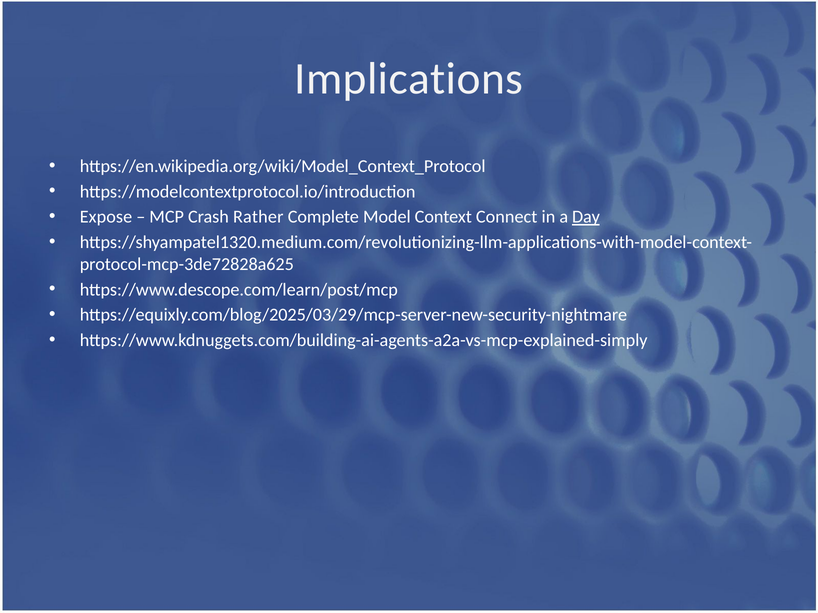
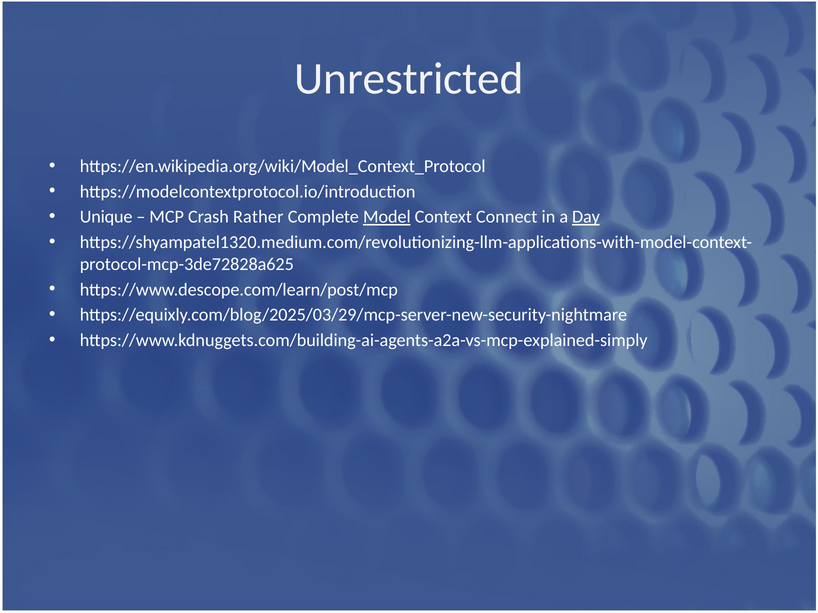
Implications: Implications -> Unrestricted
Expose: Expose -> Unique
Model underline: none -> present
